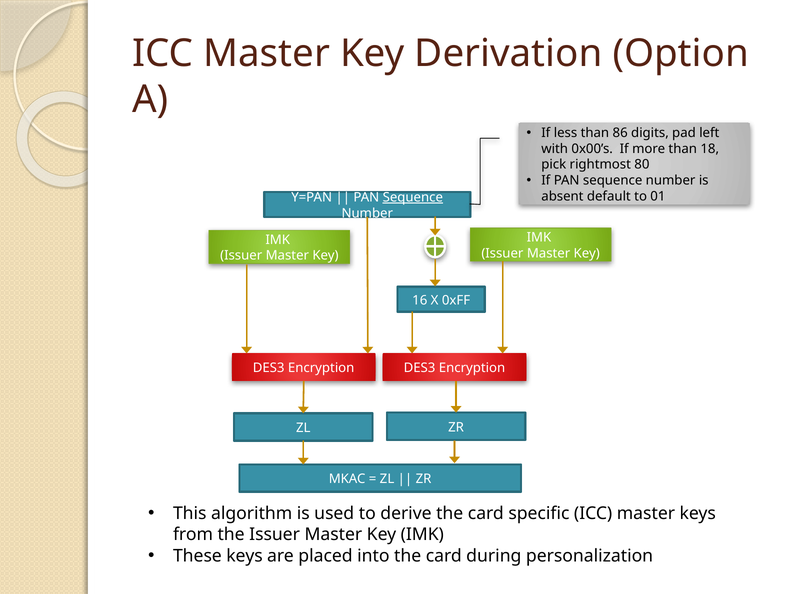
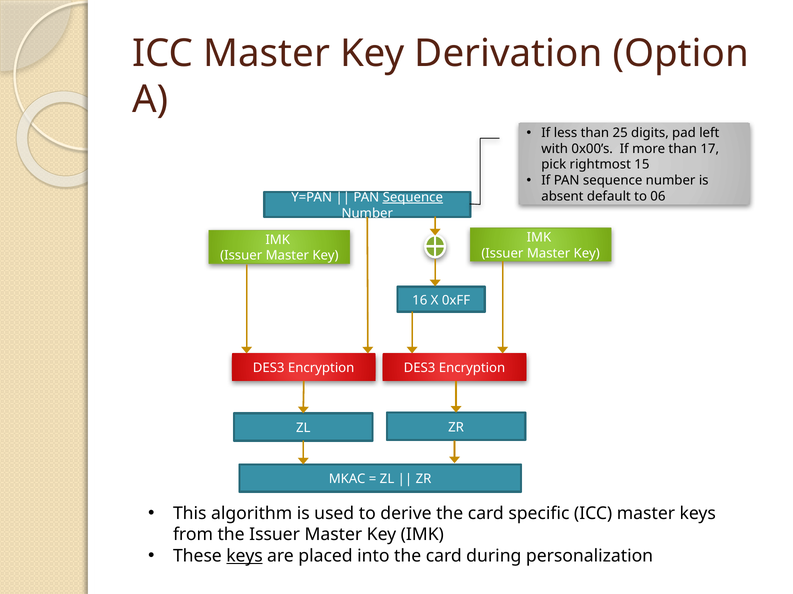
86: 86 -> 25
18: 18 -> 17
80: 80 -> 15
01: 01 -> 06
keys at (245, 556) underline: none -> present
